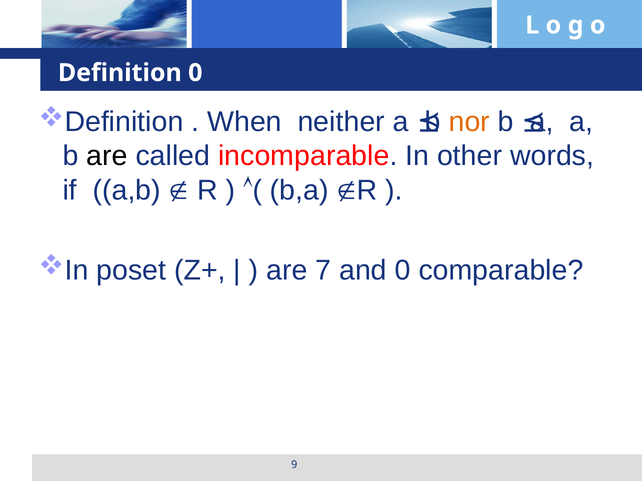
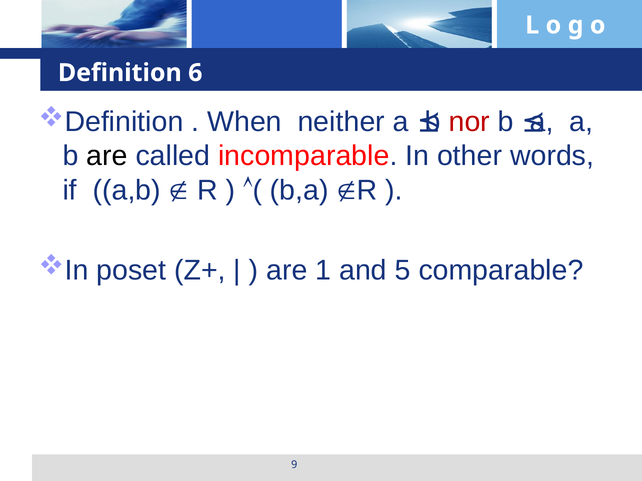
Definition 0: 0 -> 6
nor colour: orange -> red
7: 7 -> 1
and 0: 0 -> 5
